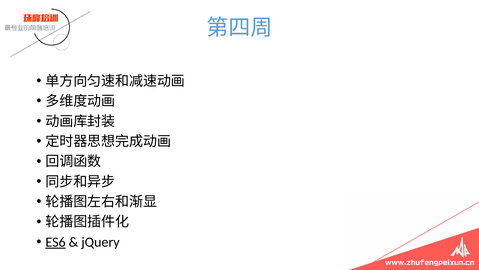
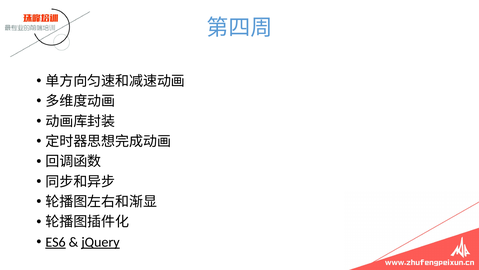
jQuery underline: none -> present
